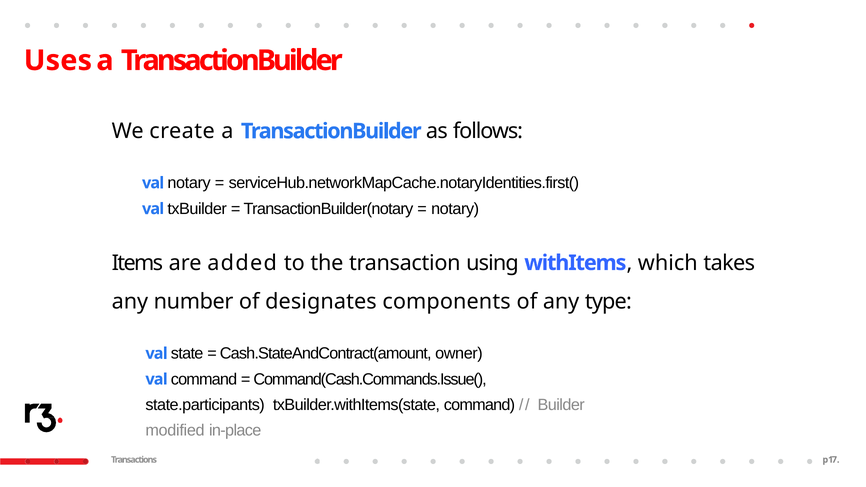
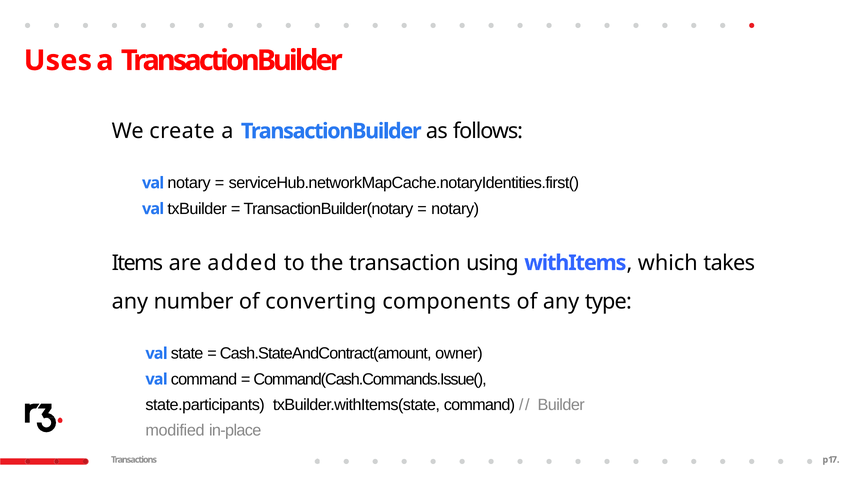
designates: designates -> converting
